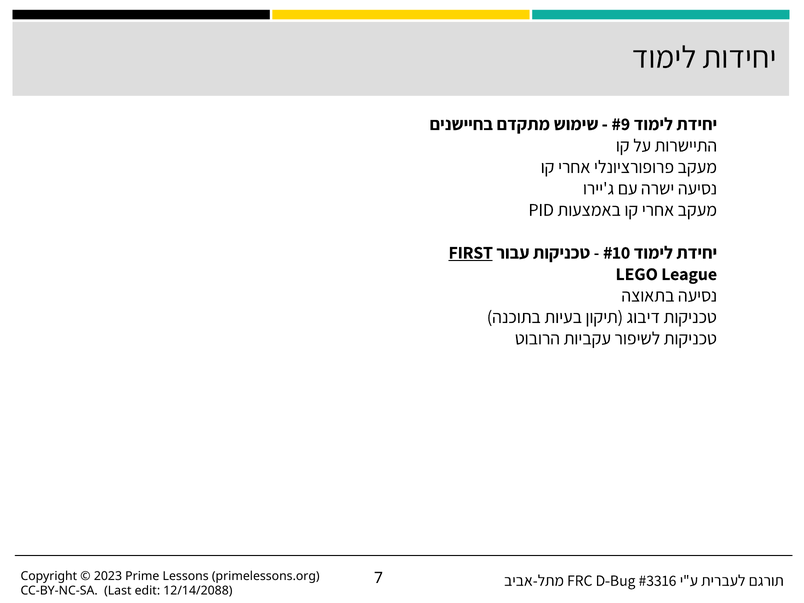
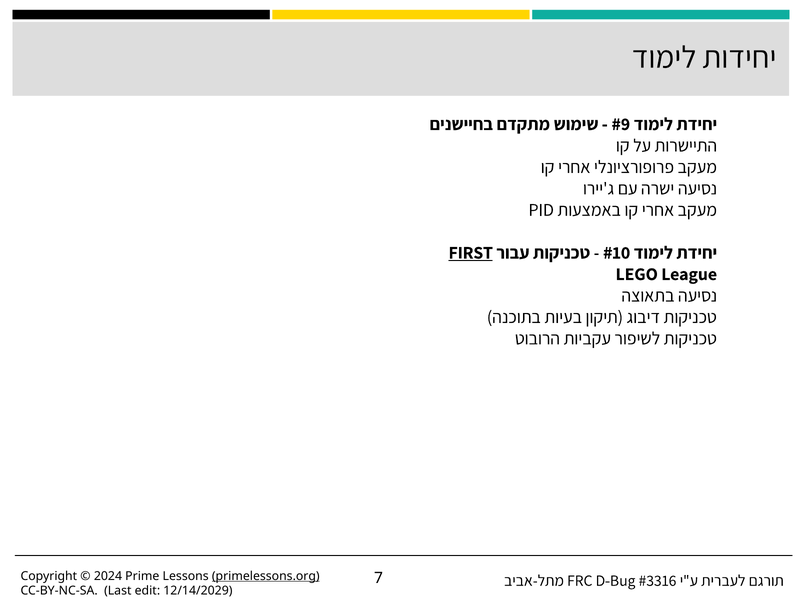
2023: 2023 -> 2024
primelessons.org underline: none -> present
12/14/2088: 12/14/2088 -> 12/14/2029
